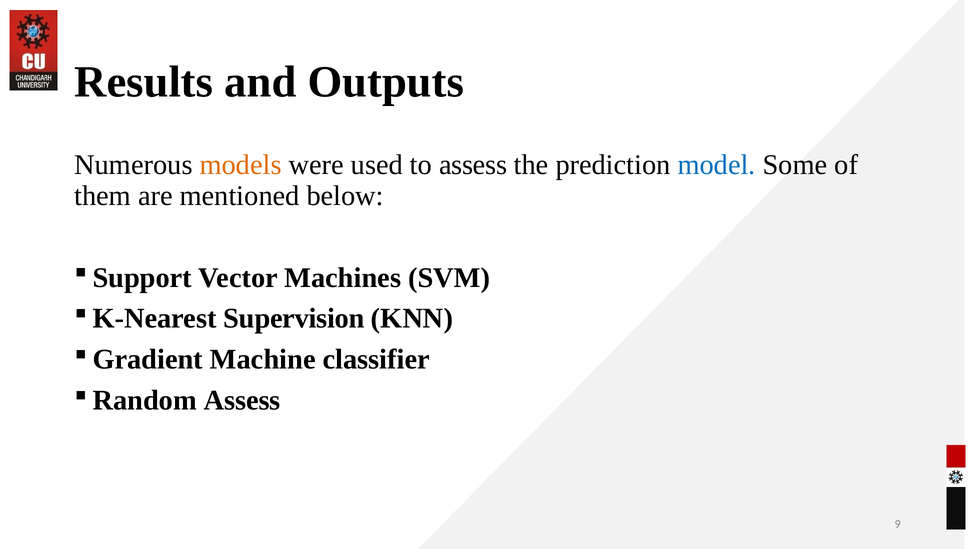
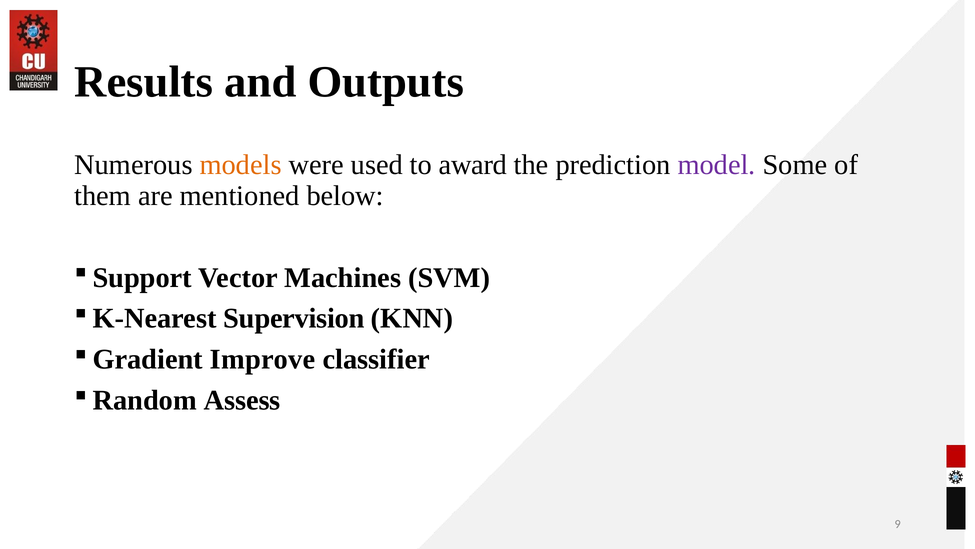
to assess: assess -> award
model colour: blue -> purple
Machine: Machine -> Improve
